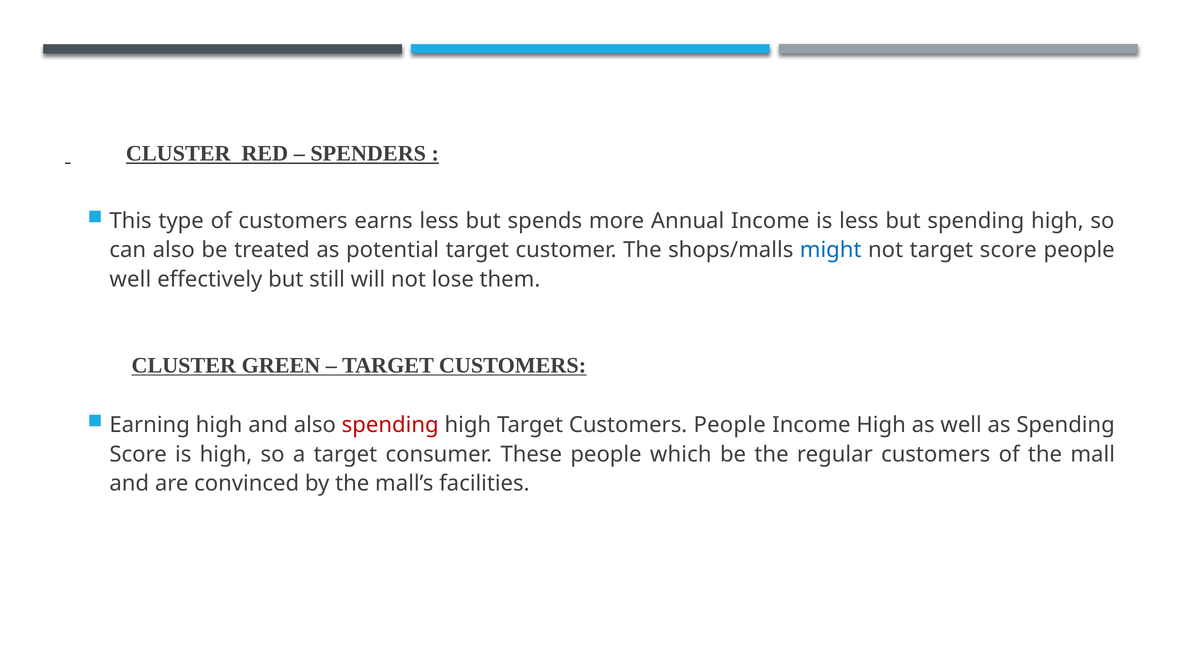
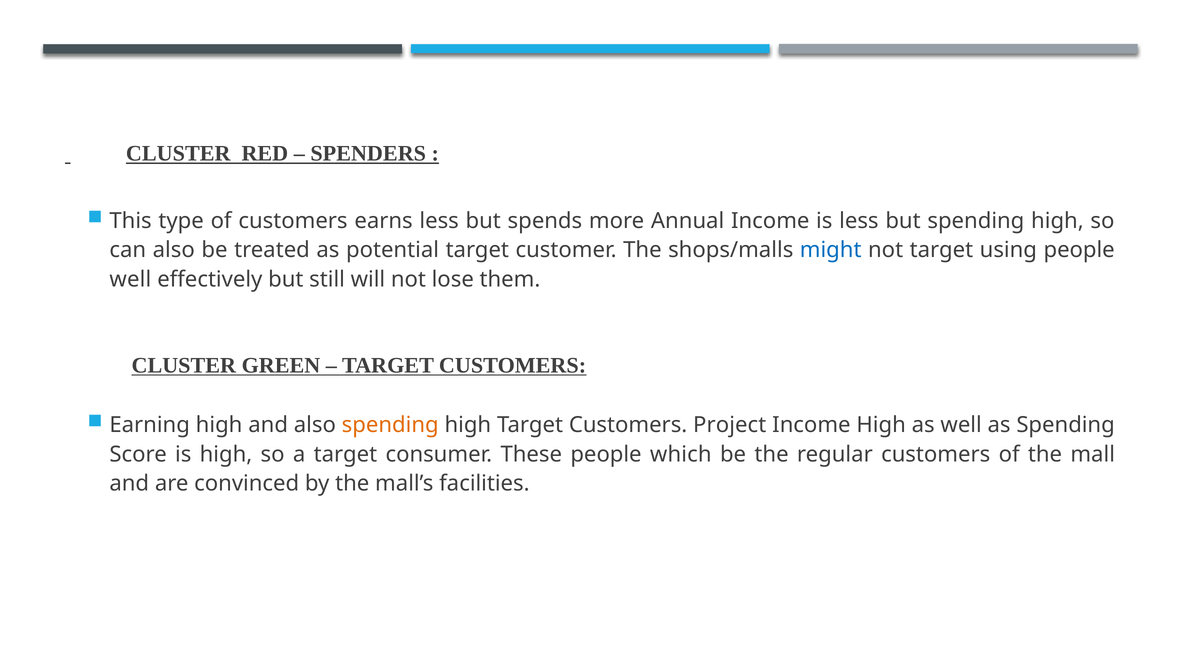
target score: score -> using
spending at (390, 425) colour: red -> orange
Customers People: People -> Project
